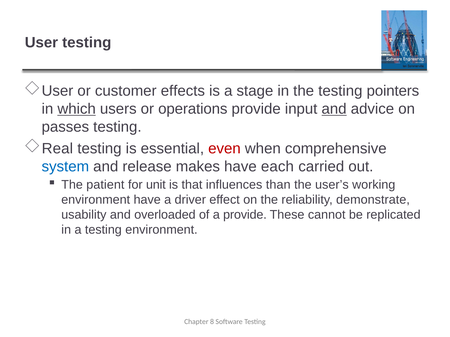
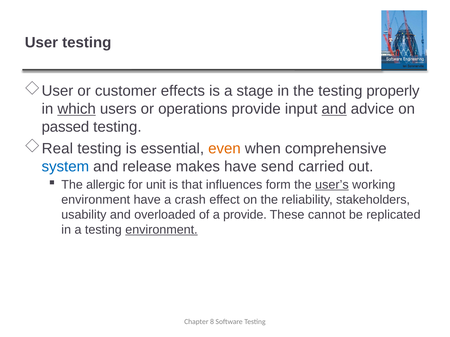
pointers: pointers -> properly
passes: passes -> passed
even colour: red -> orange
each: each -> send
patient: patient -> allergic
than: than -> form
user’s underline: none -> present
driver: driver -> crash
demonstrate: demonstrate -> stakeholders
environment at (161, 230) underline: none -> present
